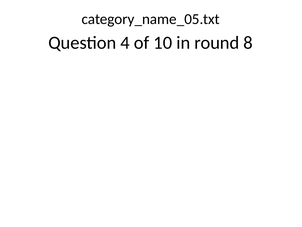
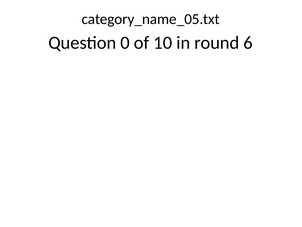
4: 4 -> 0
8: 8 -> 6
